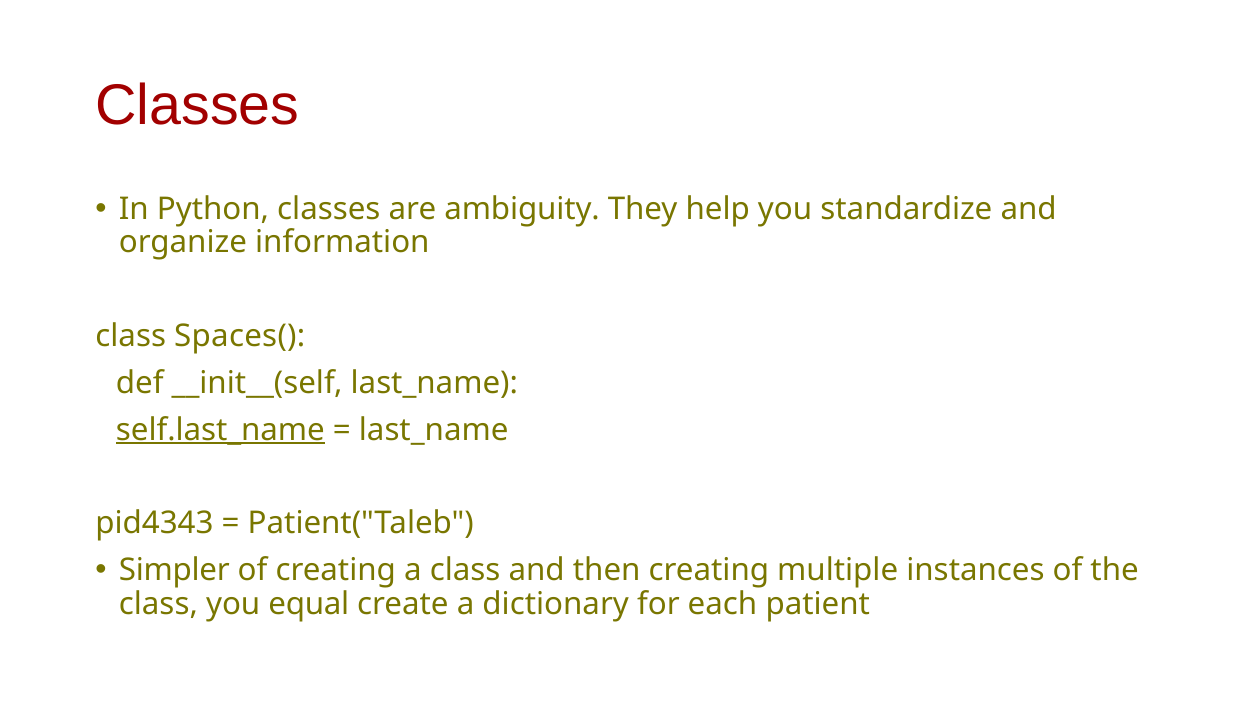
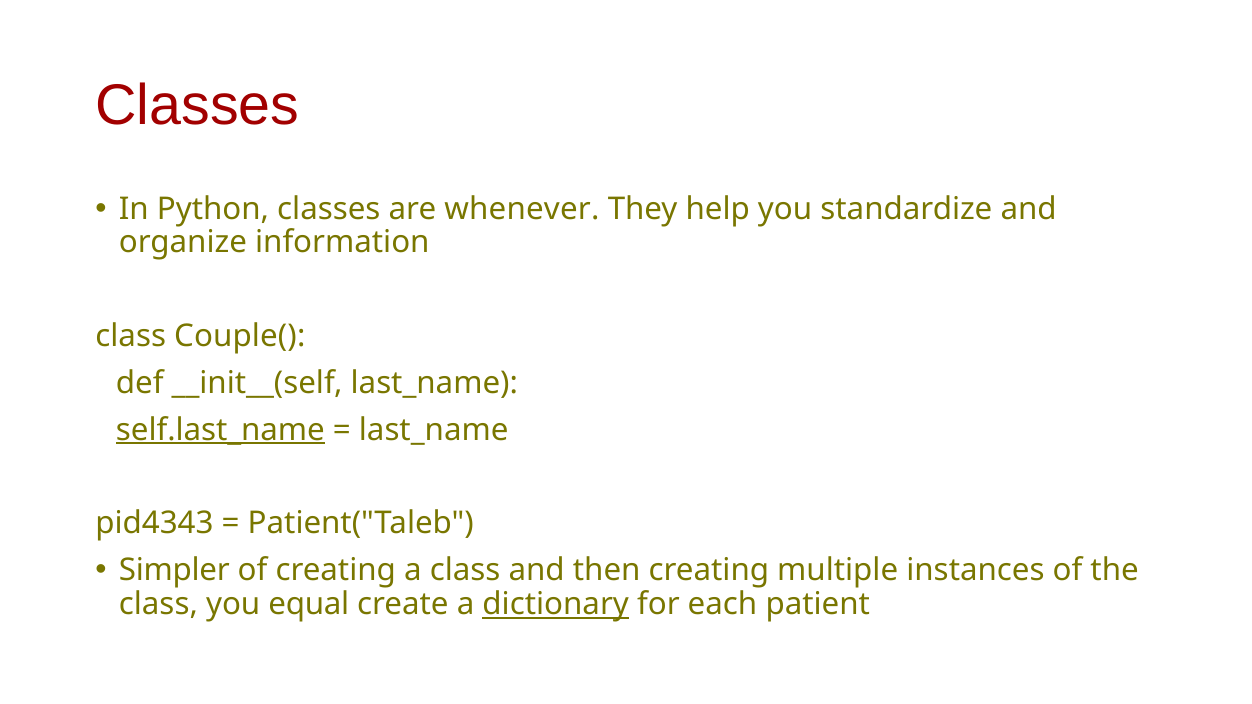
ambiguity: ambiguity -> whenever
Spaces(: Spaces( -> Couple(
dictionary underline: none -> present
